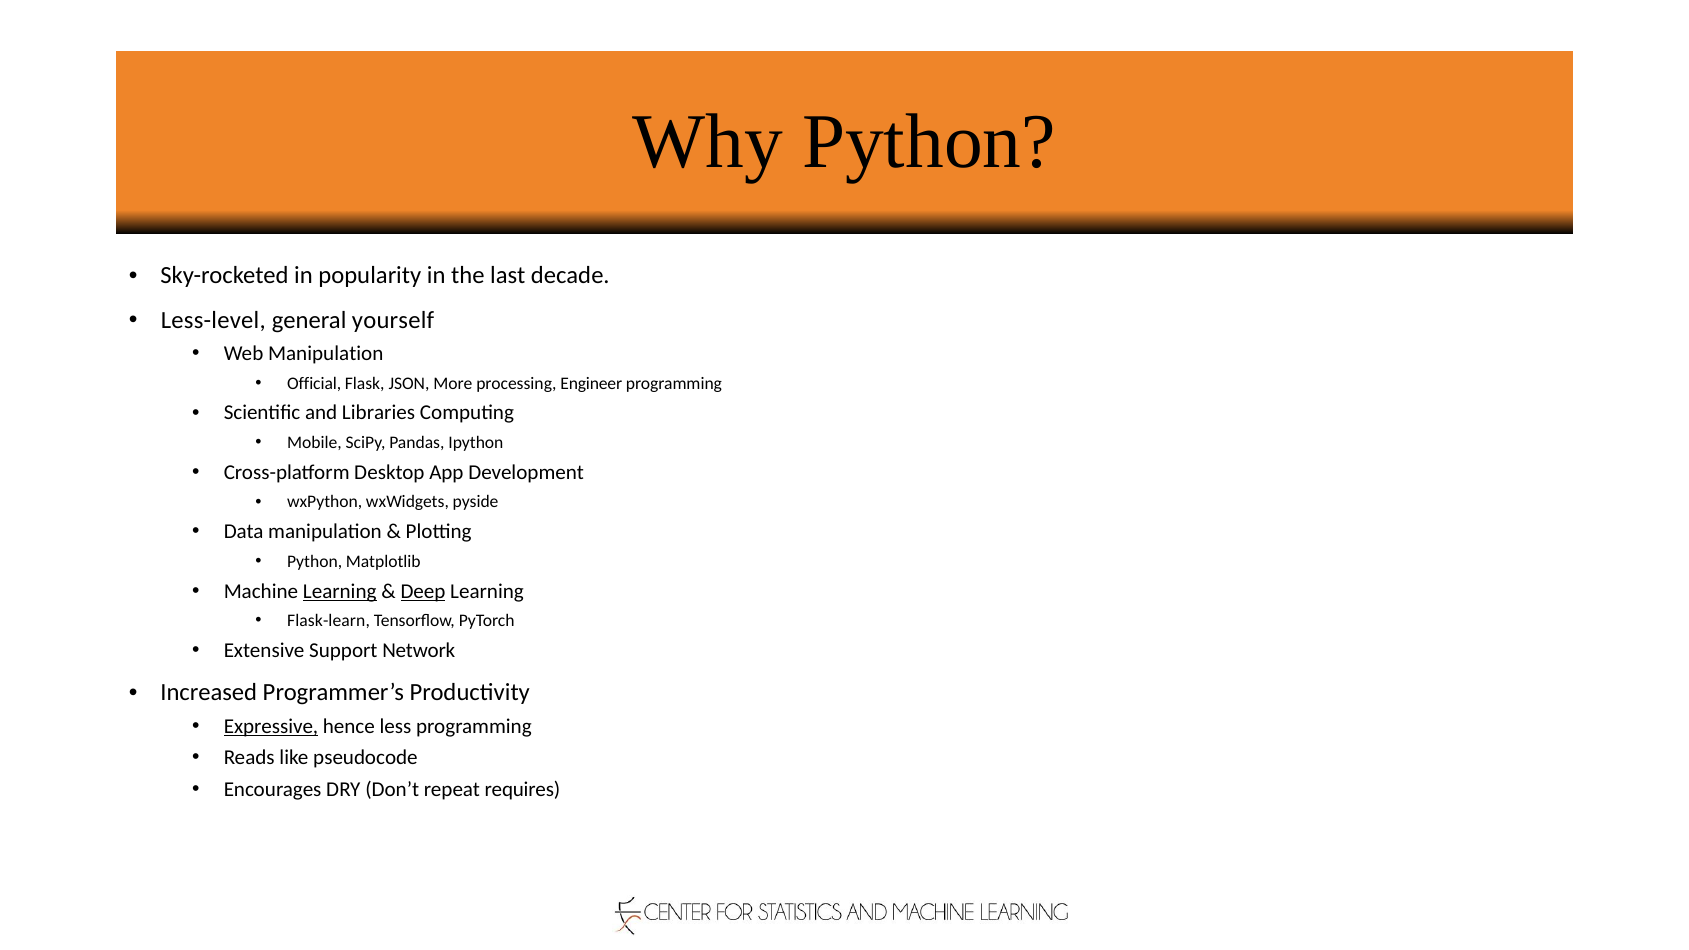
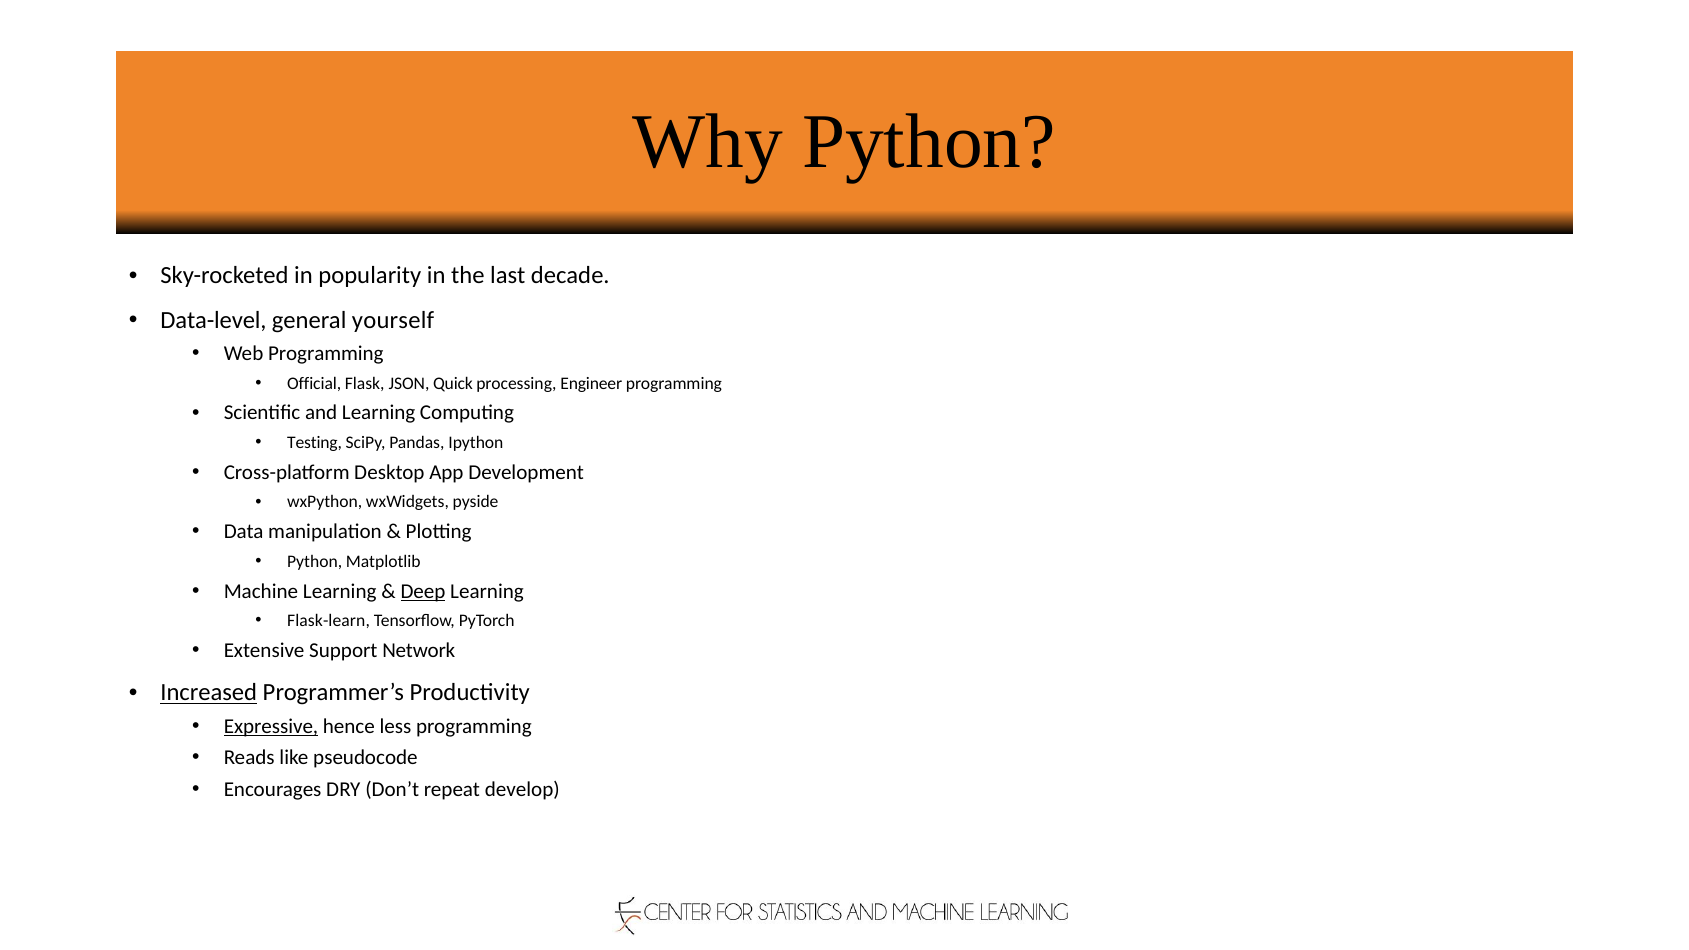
Less-level: Less-level -> Data-level
Web Manipulation: Manipulation -> Programming
More: More -> Quick
and Libraries: Libraries -> Learning
Mobile: Mobile -> Testing
Learning at (340, 591) underline: present -> none
Increased underline: none -> present
requires: requires -> develop
